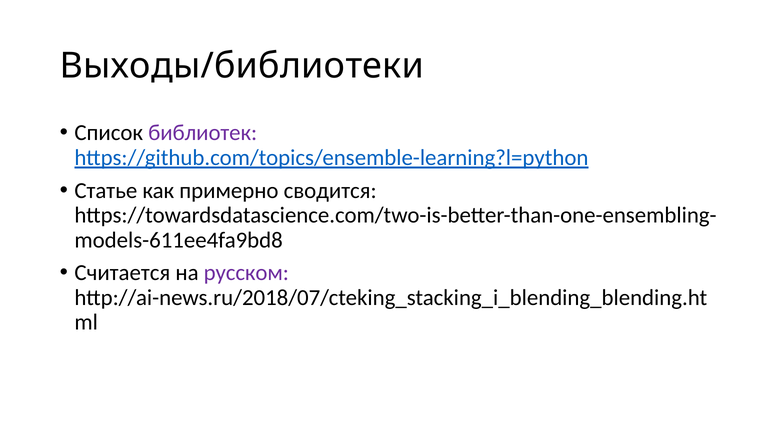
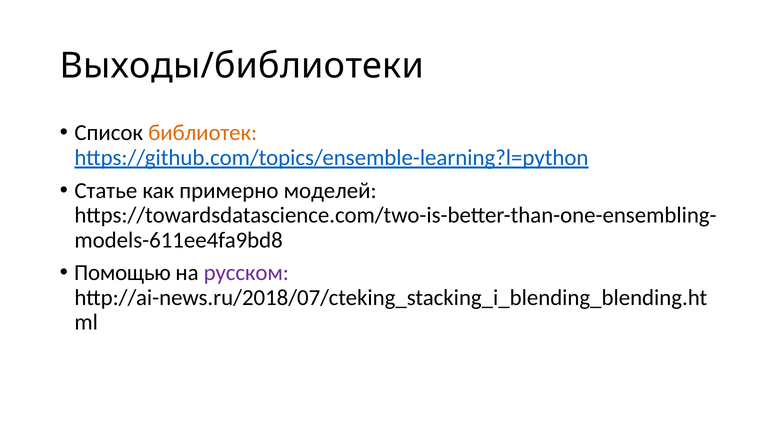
библиотек colour: purple -> orange
сводится: сводится -> моделей
Считается: Считается -> Помощью
